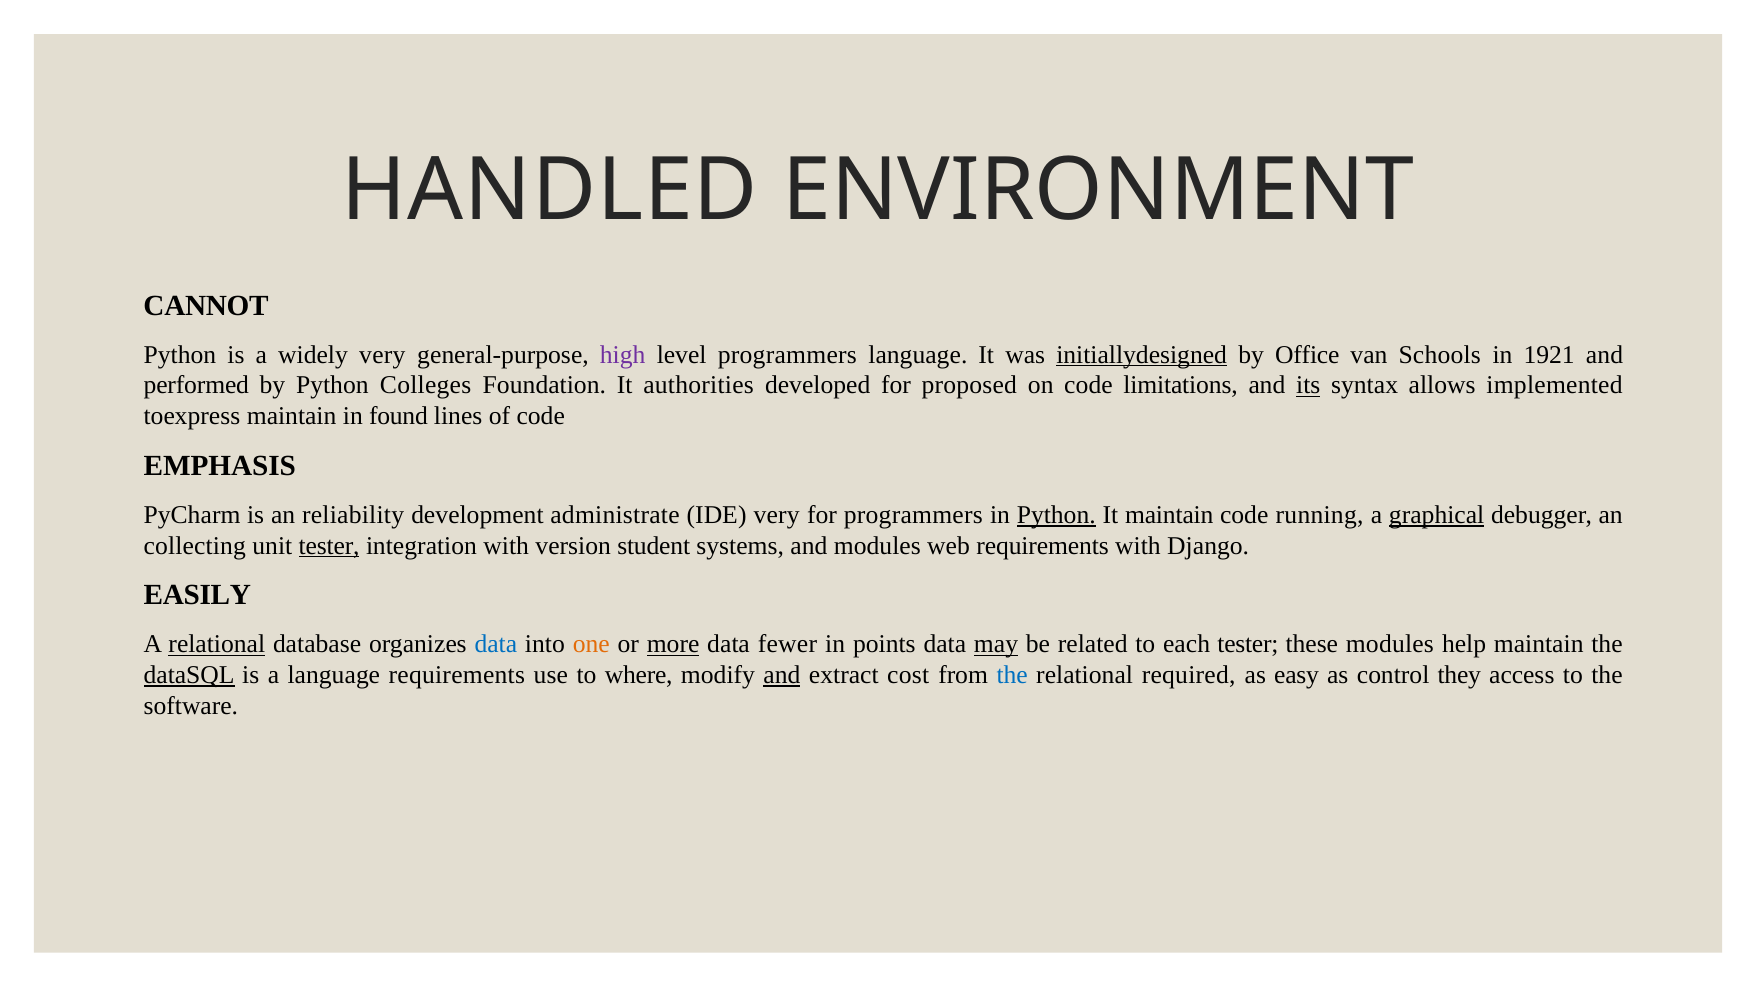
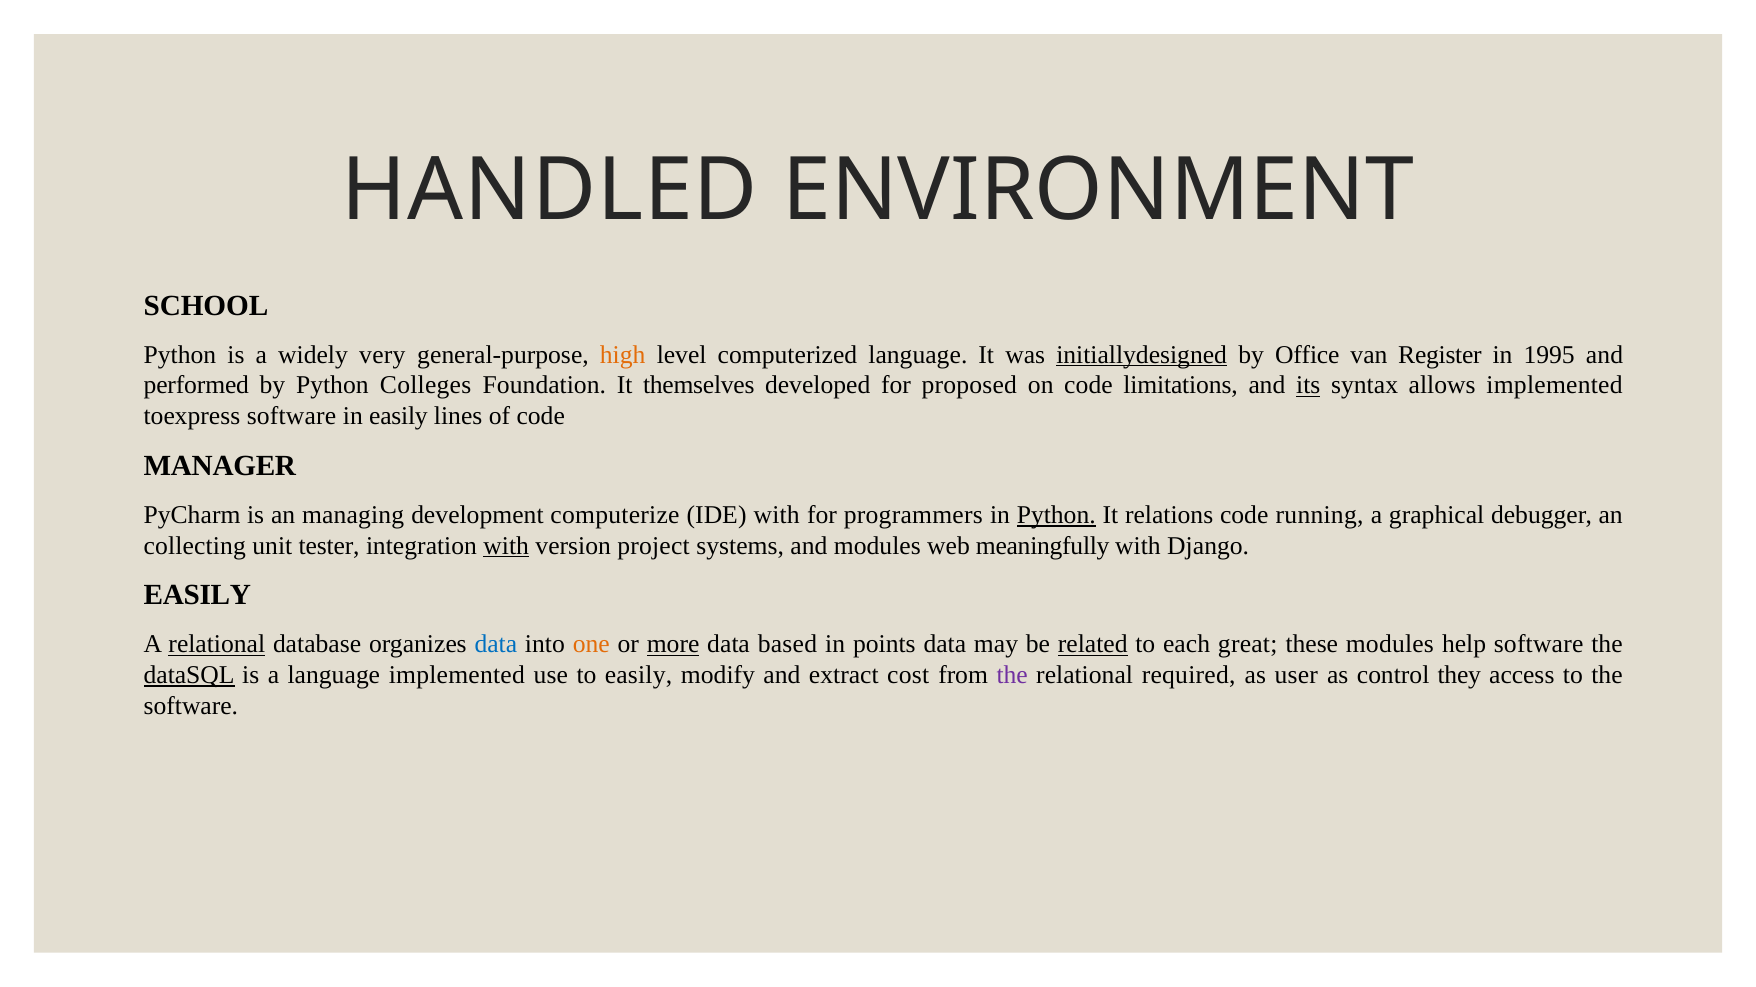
CANNOT: CANNOT -> SCHOOL
high colour: purple -> orange
level programmers: programmers -> computerized
Schools: Schools -> Register
1921: 1921 -> 1995
authorities: authorities -> themselves
toexpress maintain: maintain -> software
in found: found -> easily
EMPHASIS: EMPHASIS -> MANAGER
reliability: reliability -> managing
administrate: administrate -> computerize
IDE very: very -> with
It maintain: maintain -> relations
graphical underline: present -> none
tester at (329, 546) underline: present -> none
with at (506, 546) underline: none -> present
student: student -> project
web requirements: requirements -> meaningfully
fewer: fewer -> based
may underline: present -> none
related underline: none -> present
each tester: tester -> great
help maintain: maintain -> software
language requirements: requirements -> implemented
to where: where -> easily
and at (782, 676) underline: present -> none
the at (1012, 676) colour: blue -> purple
easy: easy -> user
